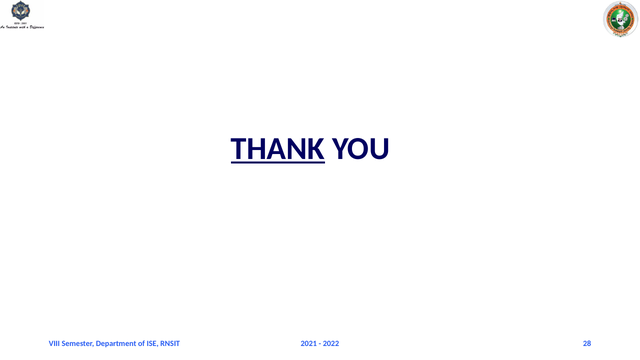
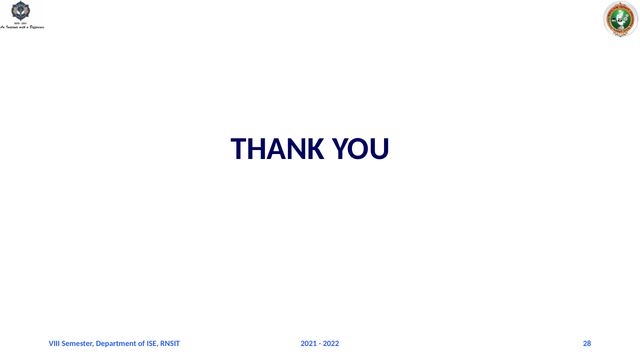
THANK underline: present -> none
